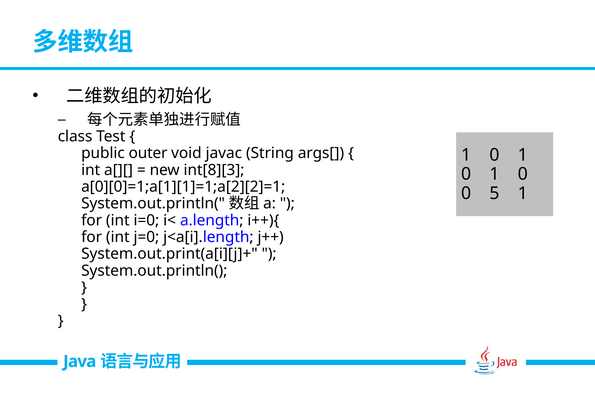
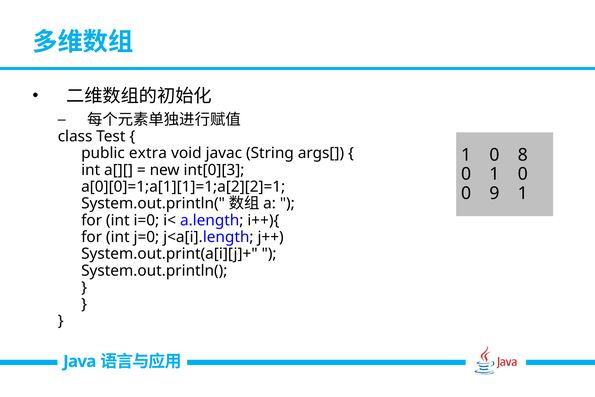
outer: outer -> extra
1 at (523, 155): 1 -> 8
int[8][3: int[8][3 -> int[0][3
5: 5 -> 9
